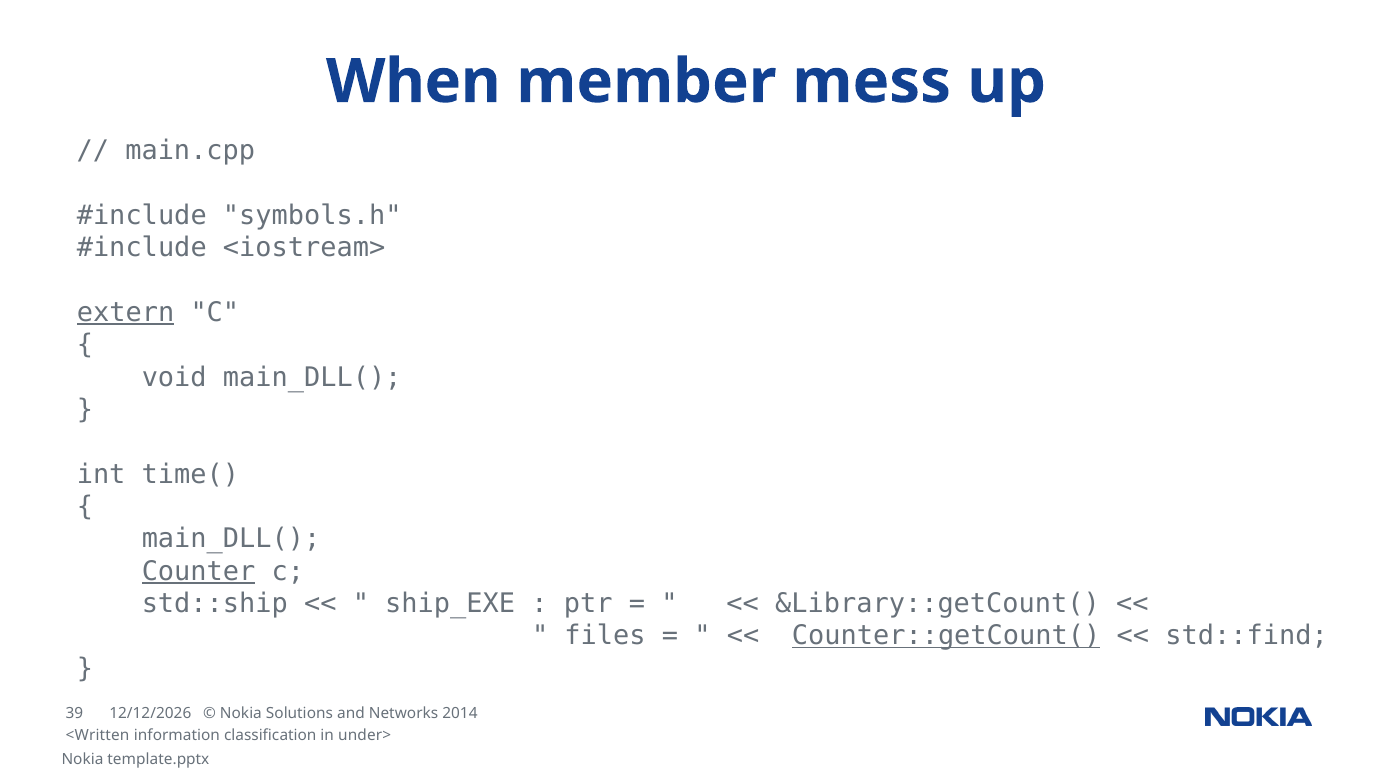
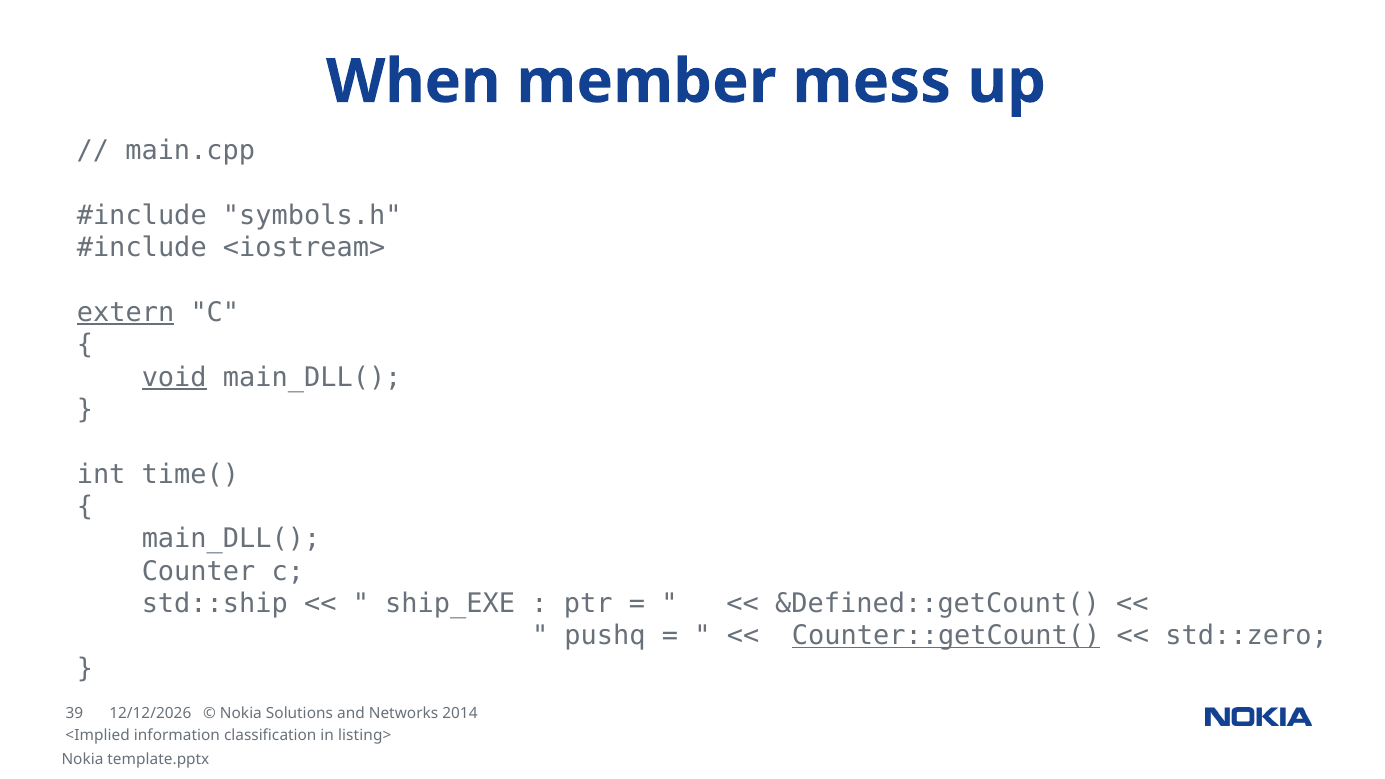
void underline: none -> present
Counter underline: present -> none
&Library::getCount(: &Library::getCount( -> &Defined::getCount(
files: files -> pushq
std::find: std::find -> std::zero
<Written: <Written -> <Implied
under>: under> -> listing>
